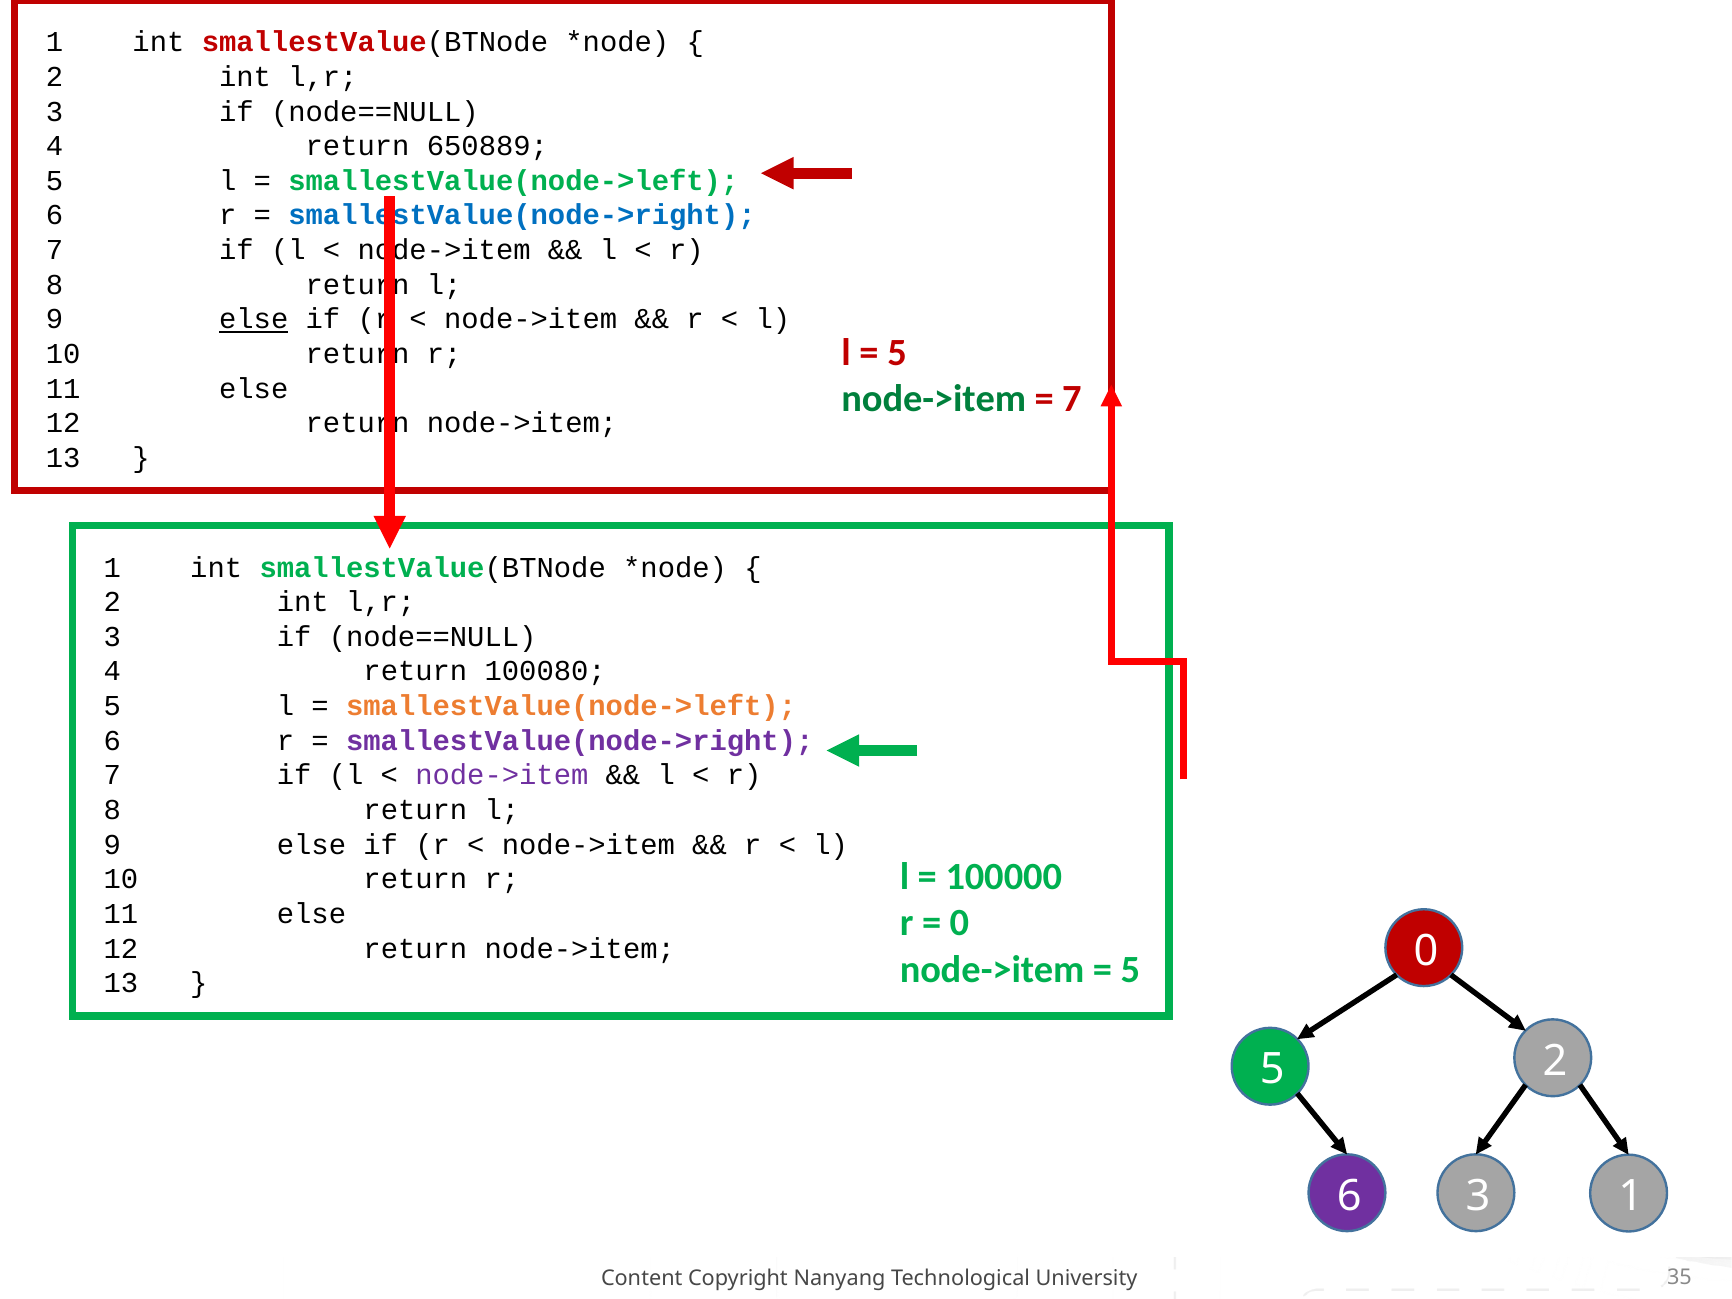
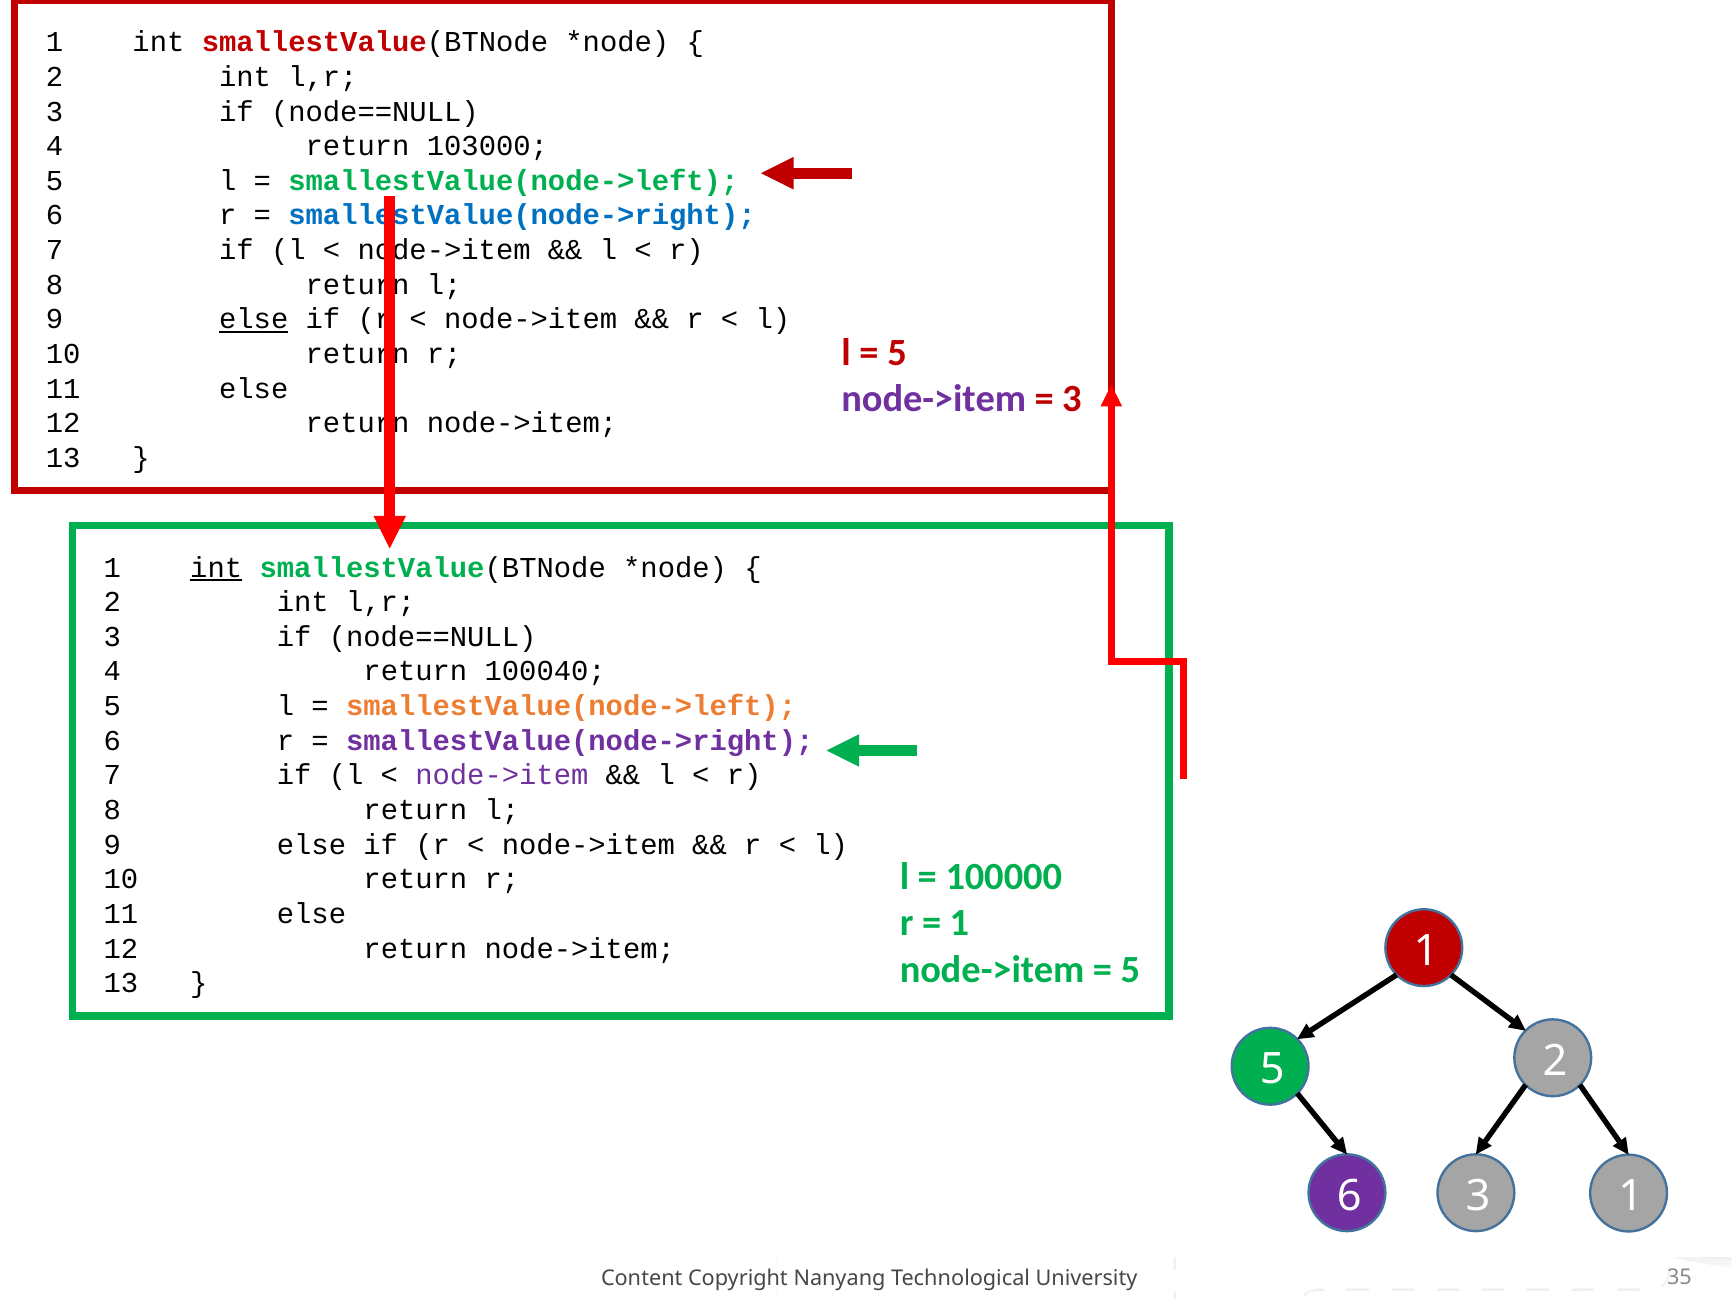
650889: 650889 -> 103000
node->item at (934, 399) colour: green -> purple
7 at (1072, 399): 7 -> 3
int at (216, 567) underline: none -> present
100080: 100080 -> 100040
0 at (959, 923): 0 -> 1
5 0: 0 -> 1
